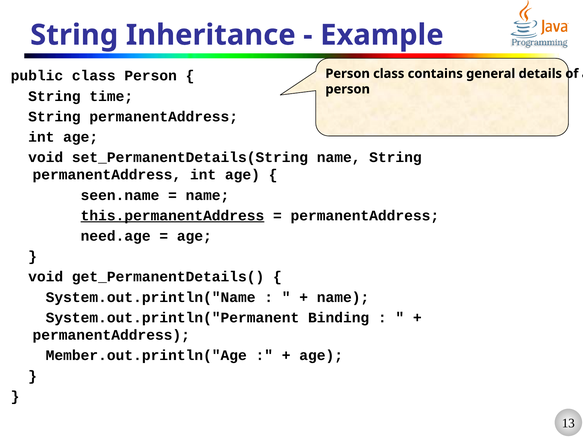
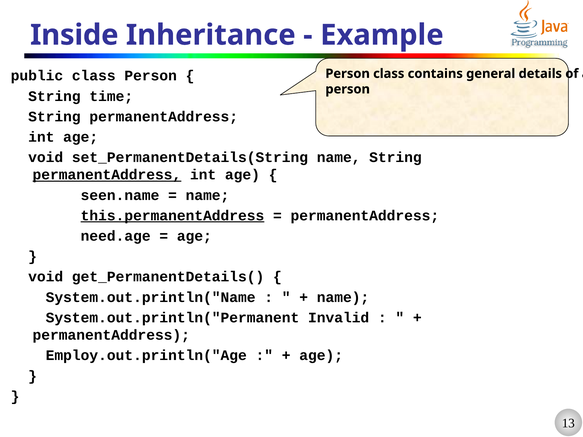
String at (74, 35): String -> Inside
permanentAddress at (107, 175) underline: none -> present
Binding: Binding -> Invalid
Member.out.println("Age: Member.out.println("Age -> Employ.out.println("Age
